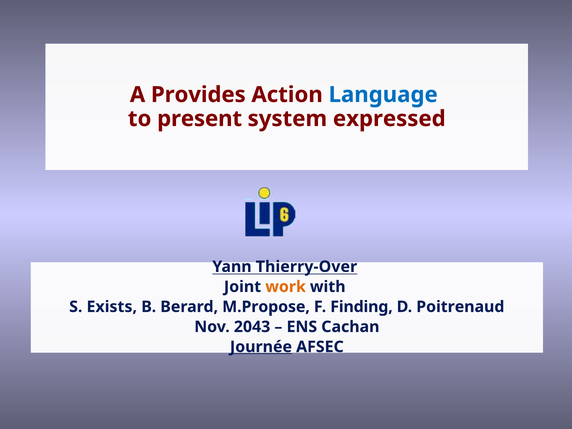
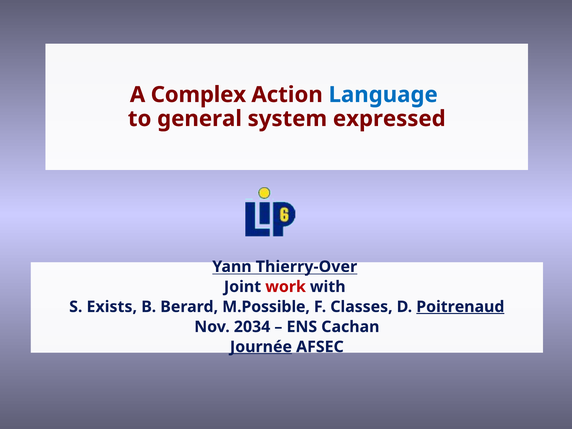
Provides: Provides -> Complex
present: present -> general
work colour: orange -> red
M.Propose: M.Propose -> M.Possible
Finding: Finding -> Classes
Poitrenaud underline: none -> present
2043: 2043 -> 2034
